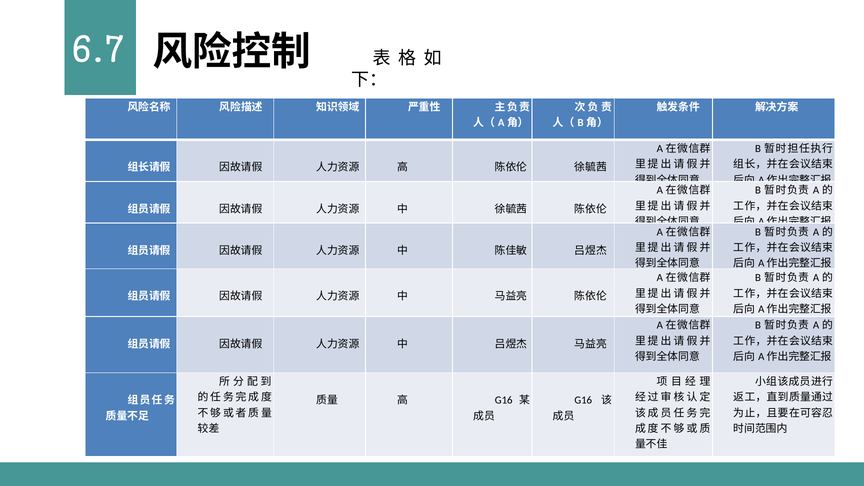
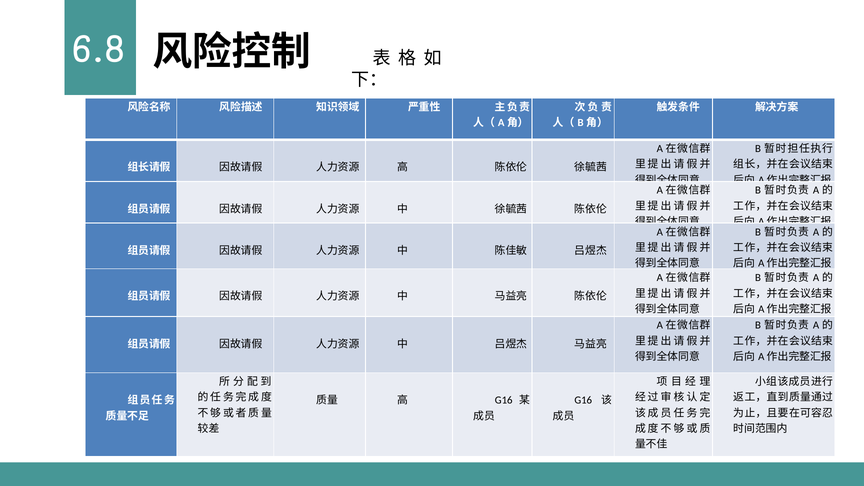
6.7: 6.7 -> 6.8
